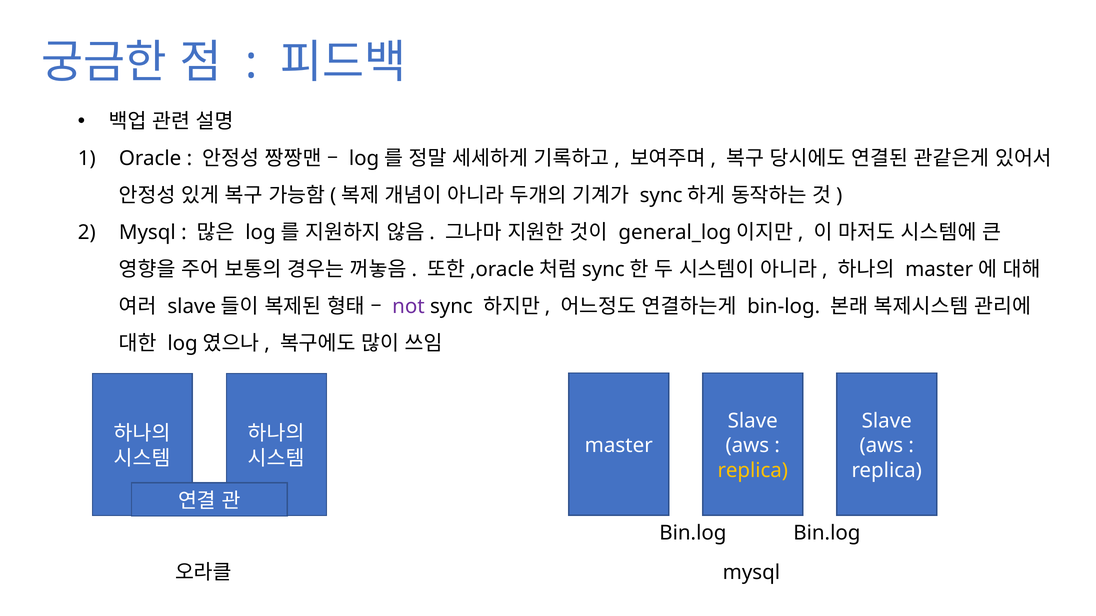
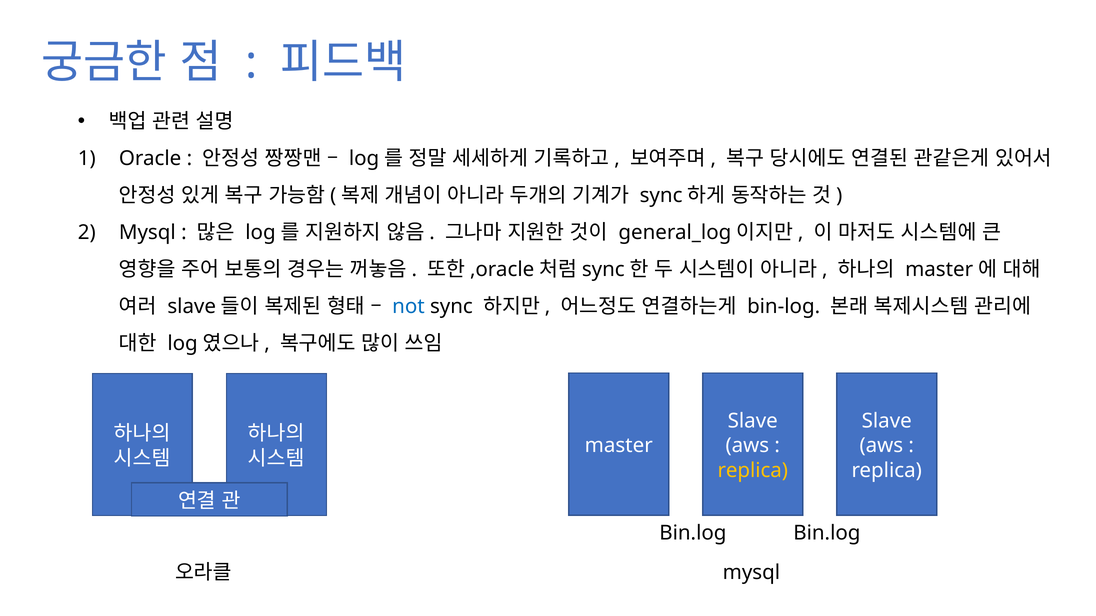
not colour: purple -> blue
